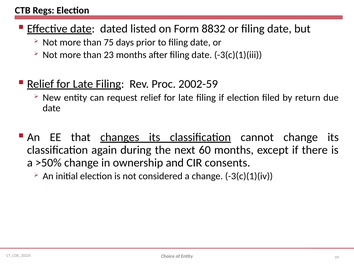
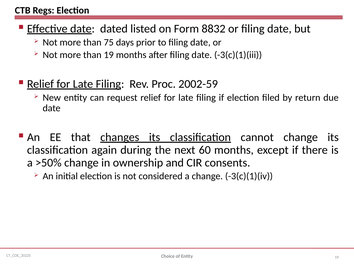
than 23: 23 -> 19
